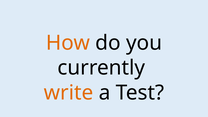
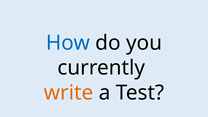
How colour: orange -> blue
